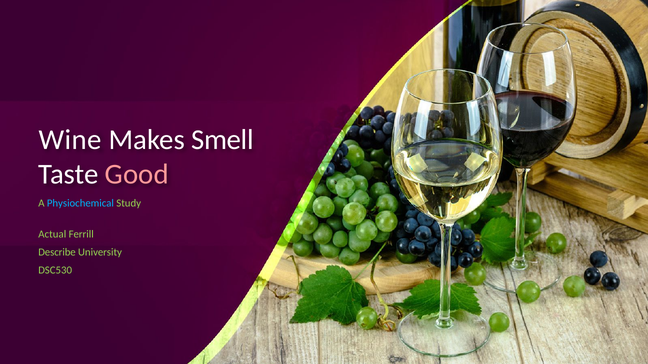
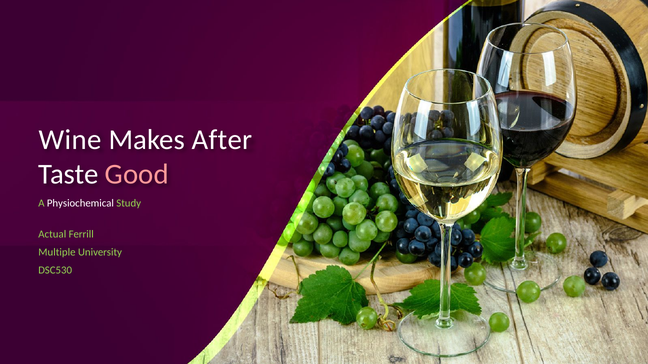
Smell: Smell -> After
Physiochemical colour: light blue -> white
Describe: Describe -> Multiple
